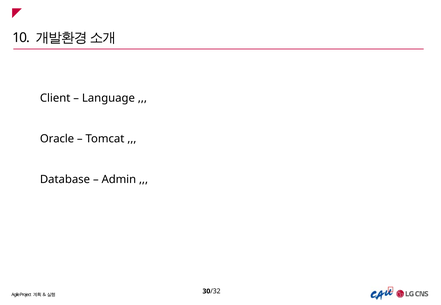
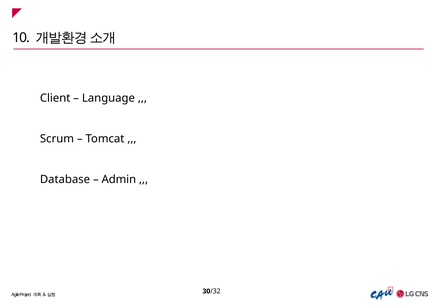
Oracle: Oracle -> Scrum
